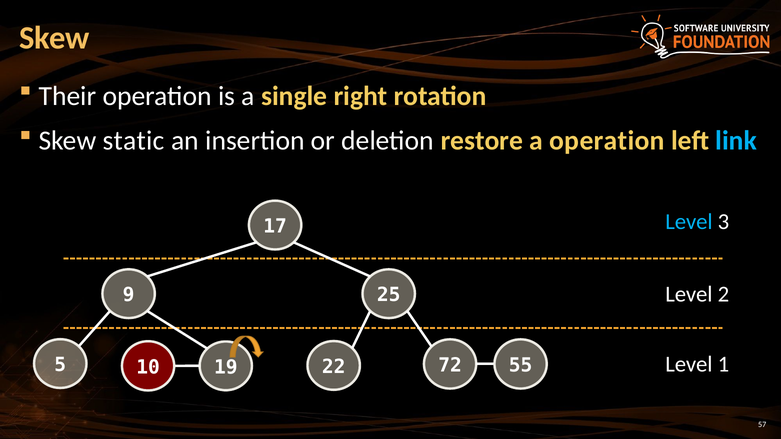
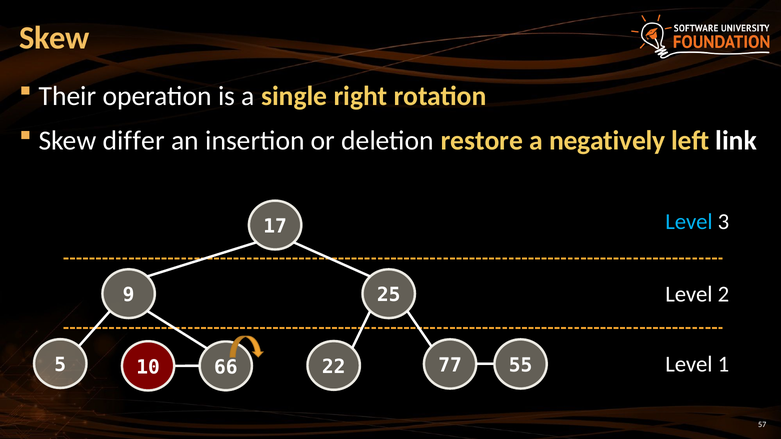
static: static -> differ
a operation: operation -> negatively
link colour: light blue -> white
19: 19 -> 66
72: 72 -> 77
